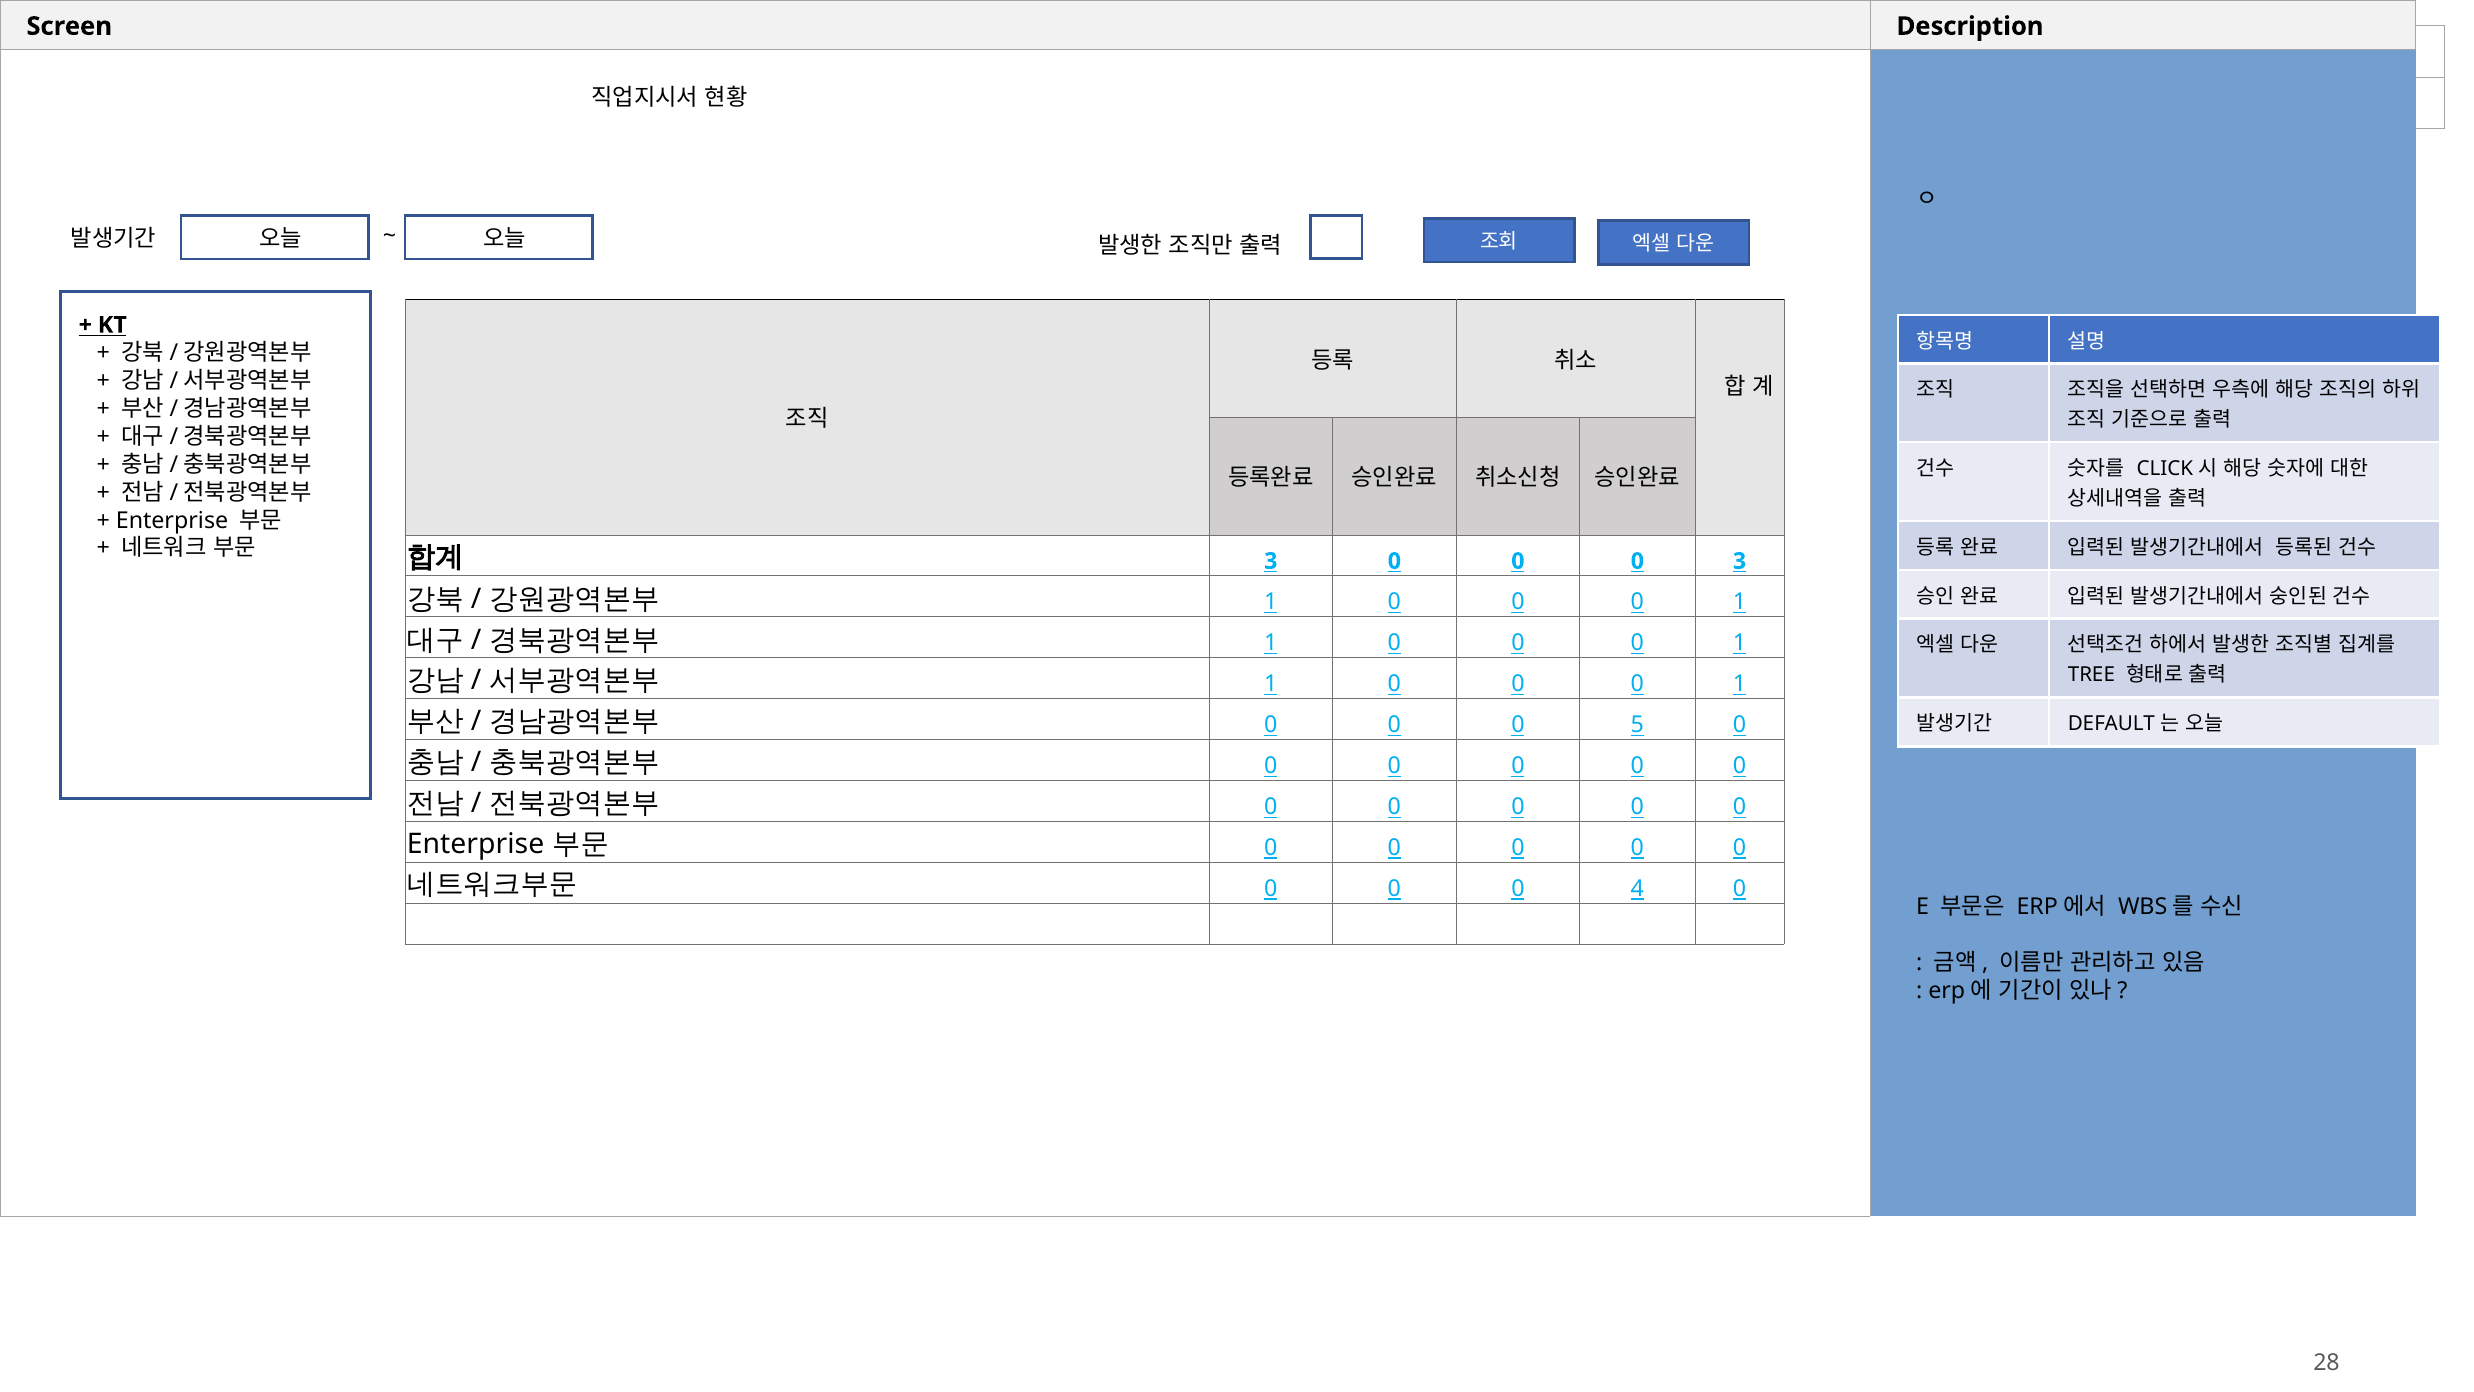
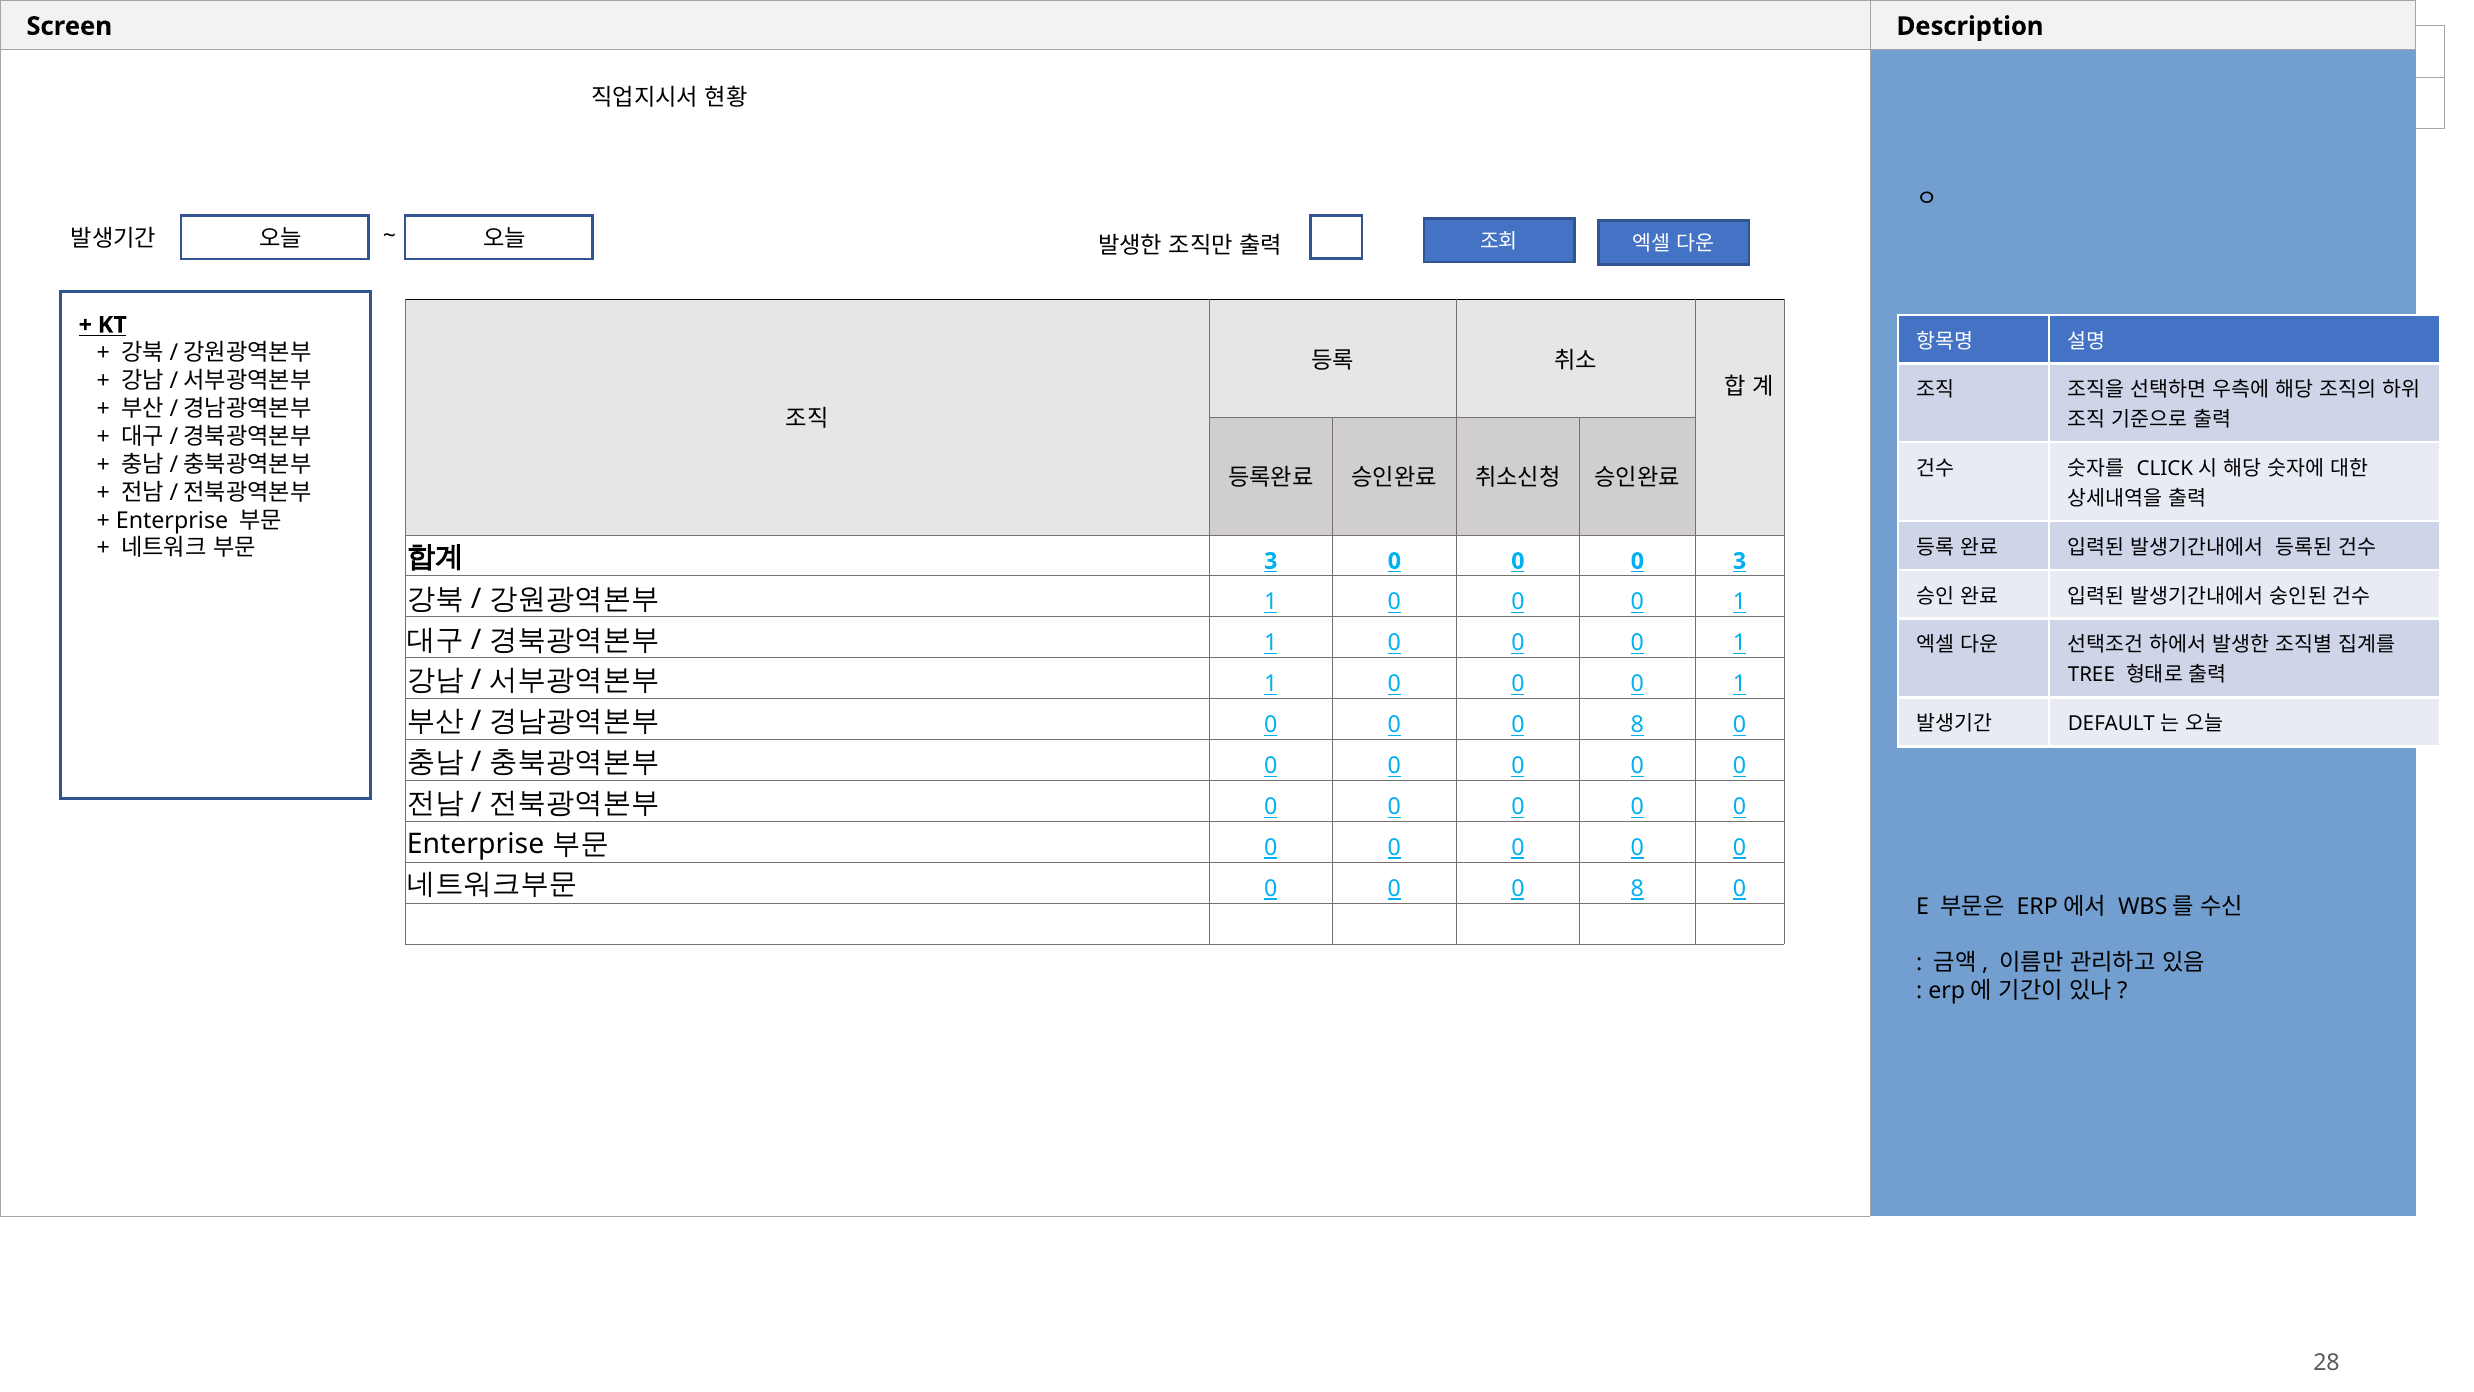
5 at (1637, 725): 5 -> 8
4 at (1637, 888): 4 -> 8
